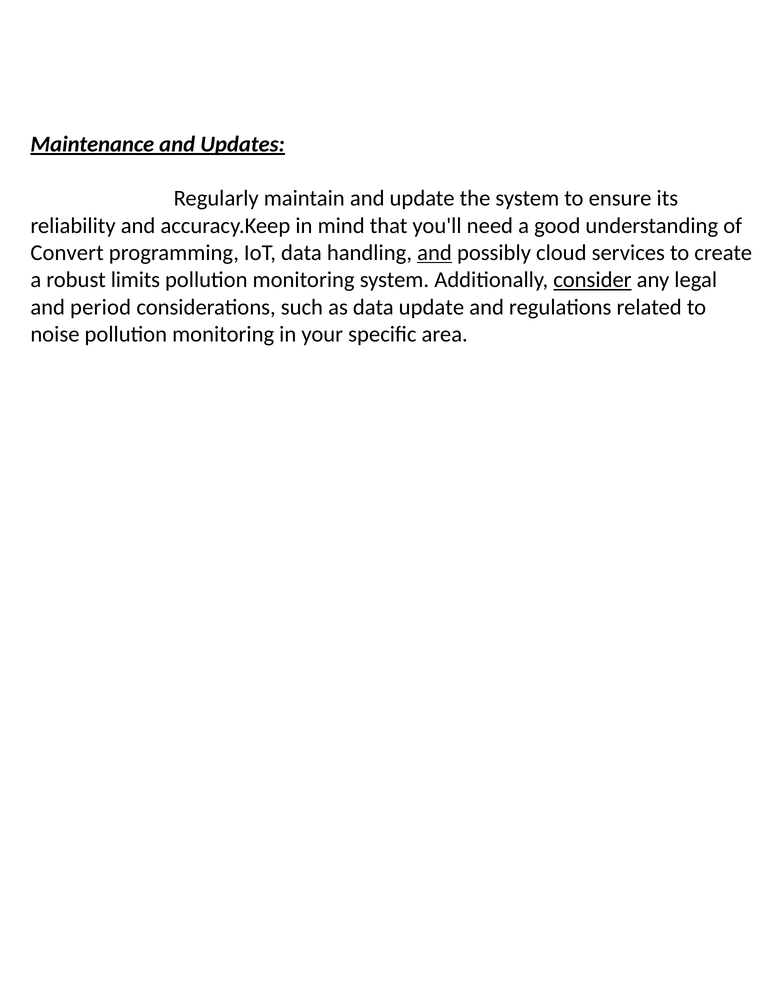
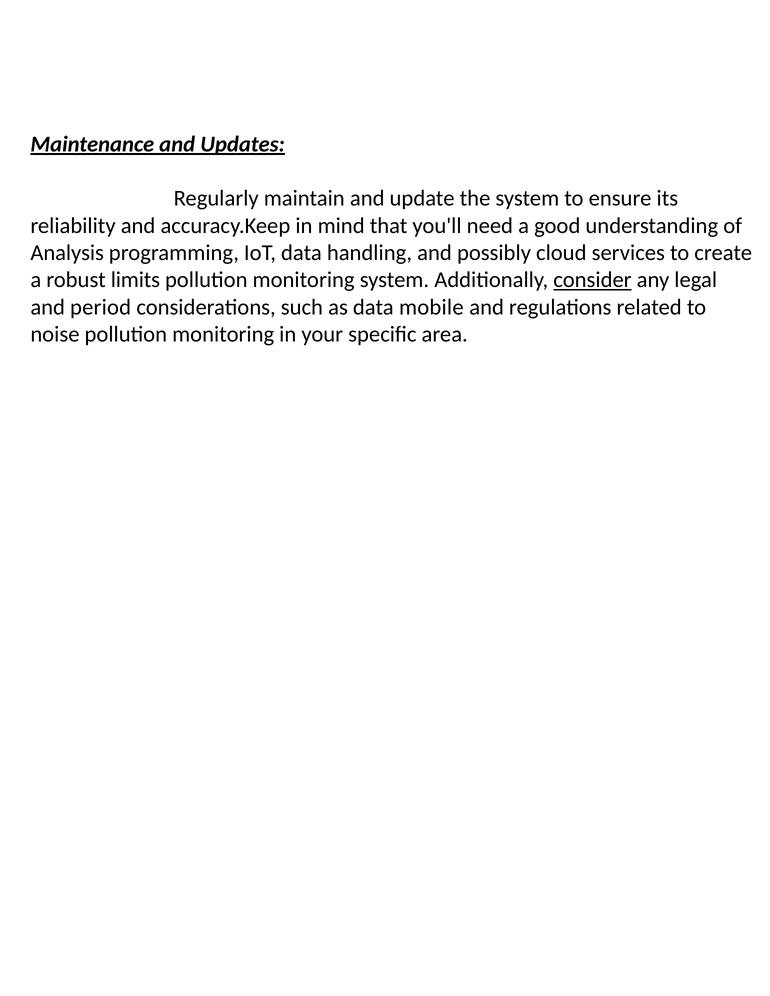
Convert: Convert -> Analysis
and at (435, 253) underline: present -> none
data update: update -> mobile
